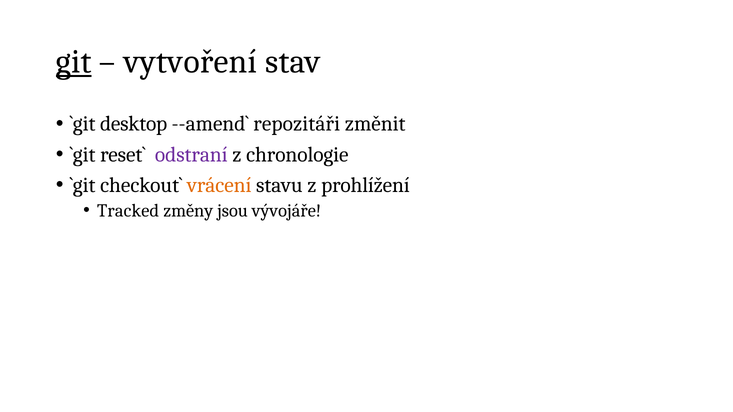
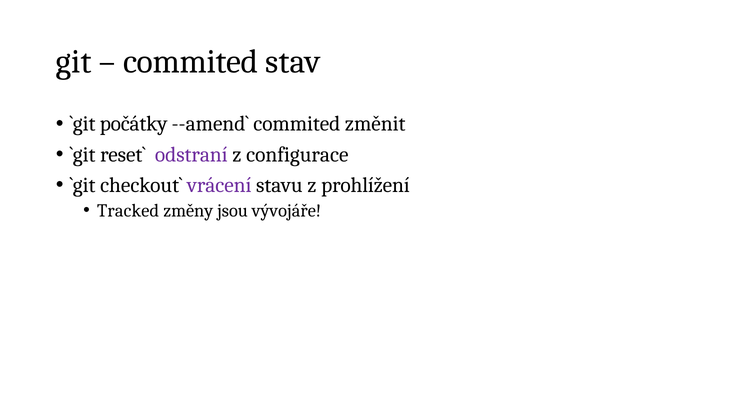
git underline: present -> none
vytvoření at (190, 62): vytvoření -> commited
desktop: desktop -> počátky
repozitáři at (297, 124): repozitáři -> commited
chronologie: chronologie -> configurace
vrácení colour: orange -> purple
